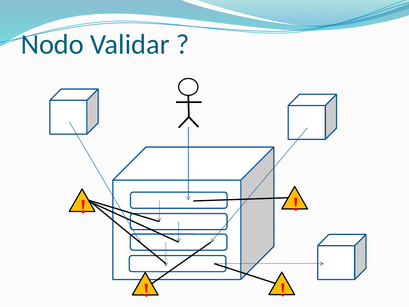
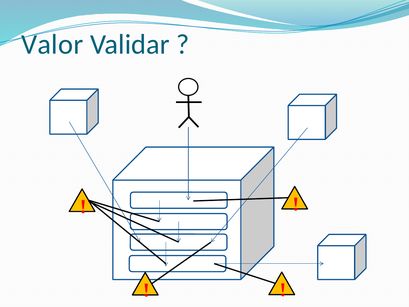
Nodo: Nodo -> Valor
